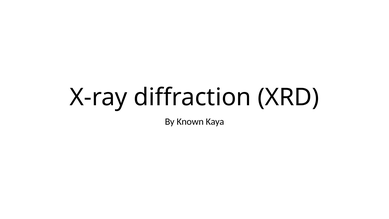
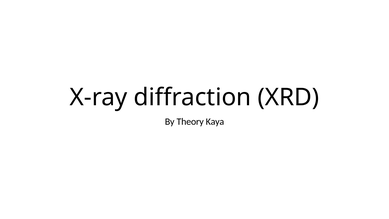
Known: Known -> Theory
